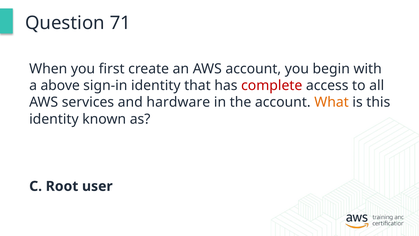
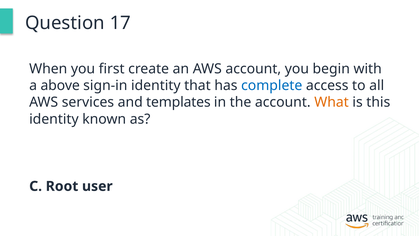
71: 71 -> 17
complete colour: red -> blue
hardware: hardware -> templates
